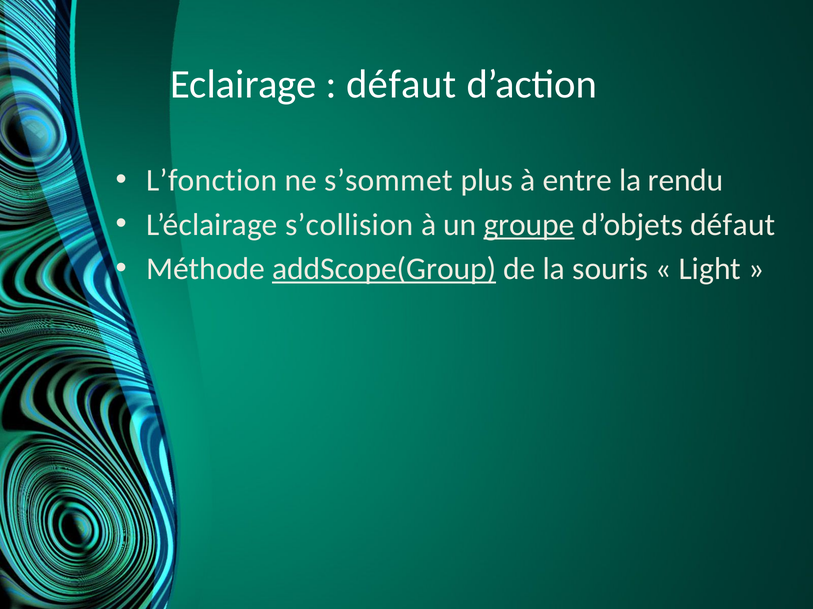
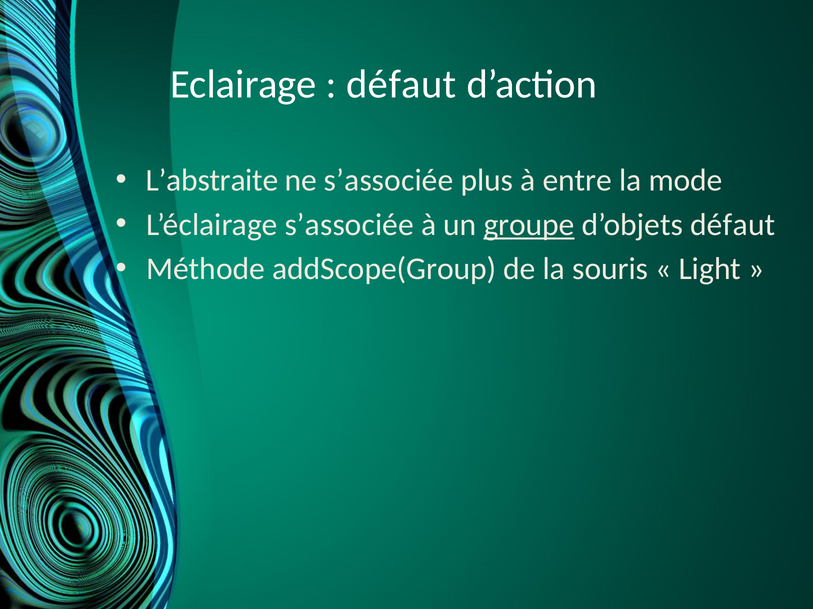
L’fonction: L’fonction -> L’abstraite
ne s’sommet: s’sommet -> s’associée
rendu: rendu -> mode
L’éclairage s’collision: s’collision -> s’associée
addScope(Group underline: present -> none
